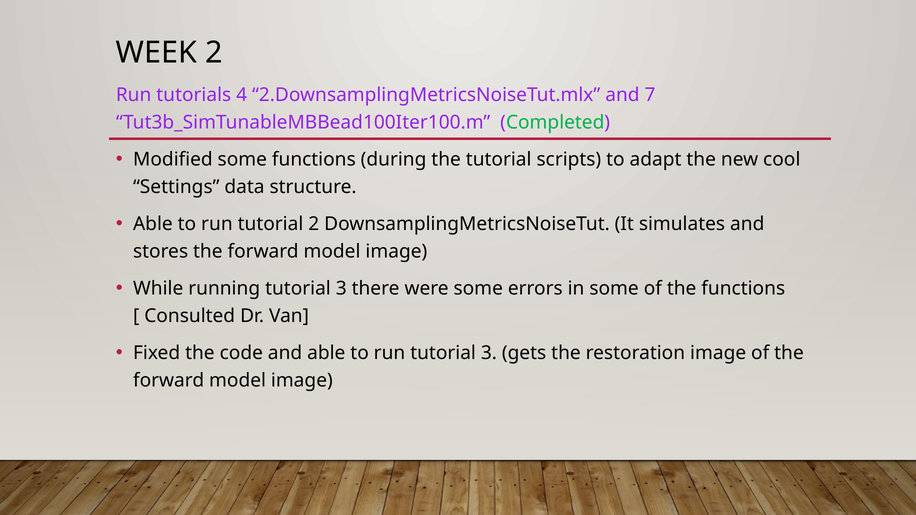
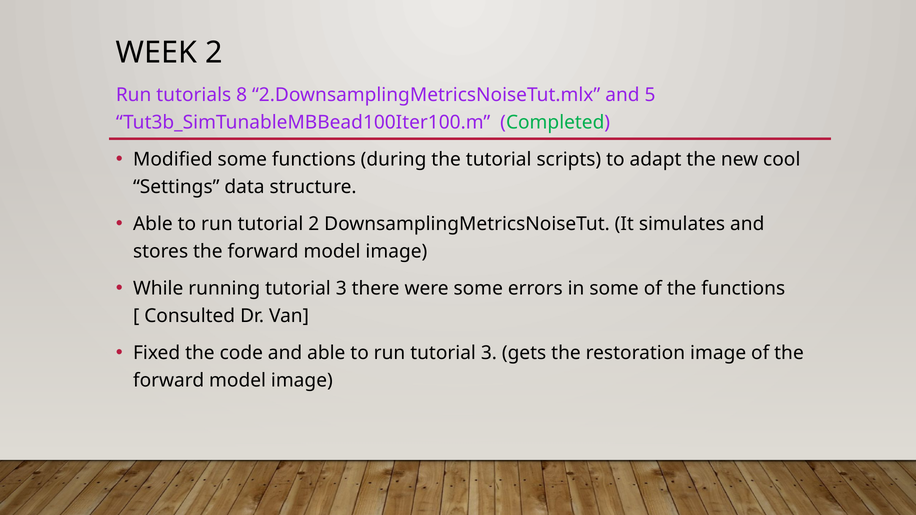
4: 4 -> 8
7: 7 -> 5
